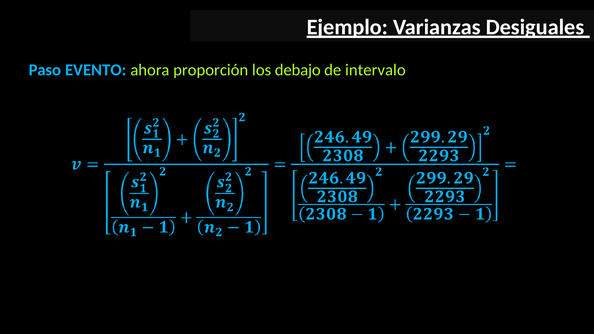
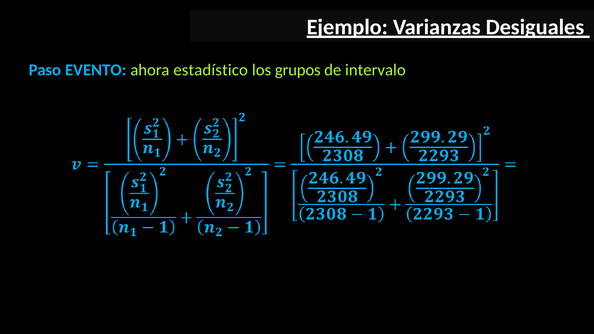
proporción: proporción -> estadístico
debajo: debajo -> grupos
